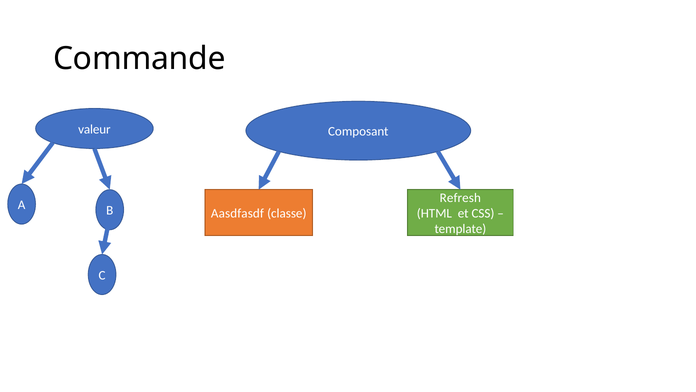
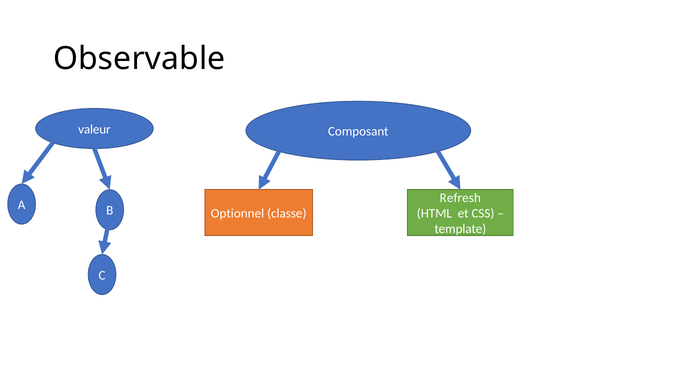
Commande: Commande -> Observable
Aasdfasdf: Aasdfasdf -> Optionnel
